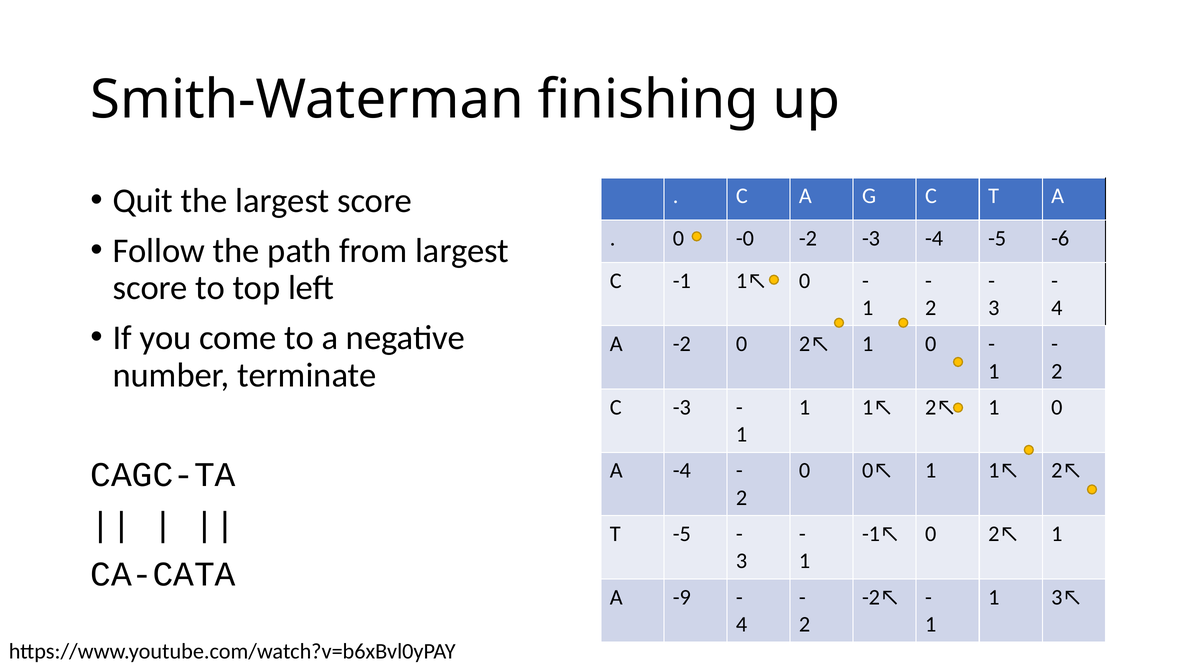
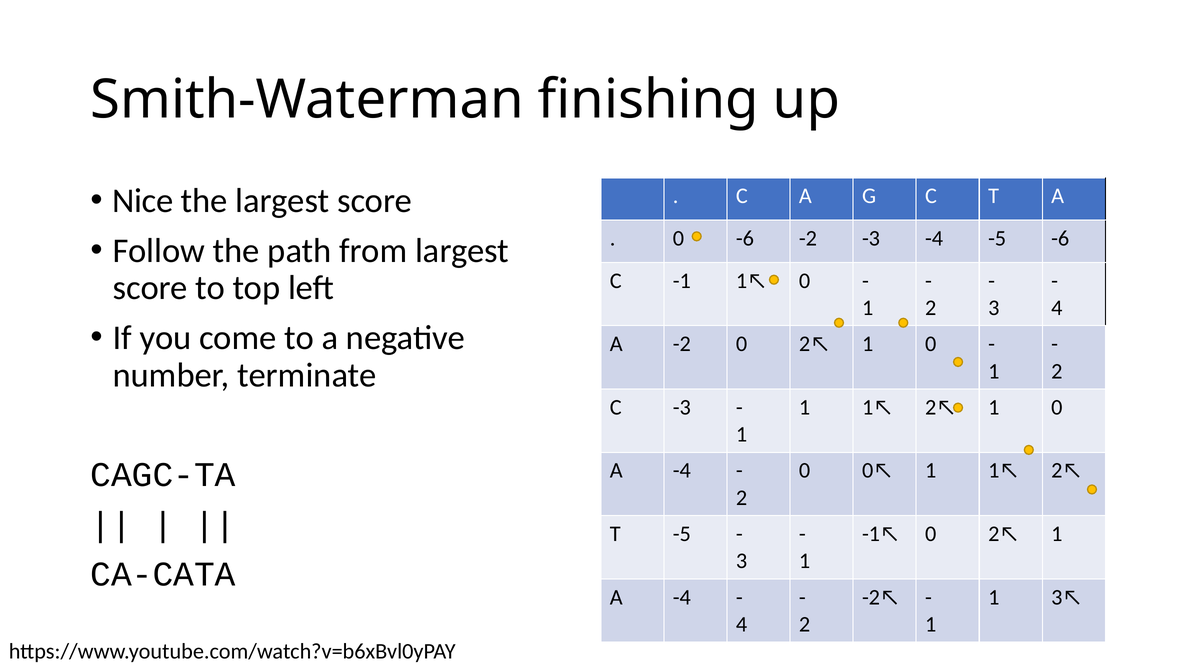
Quit: Quit -> Nice
0 -0: -0 -> -6
-9 at (682, 597): -9 -> -4
